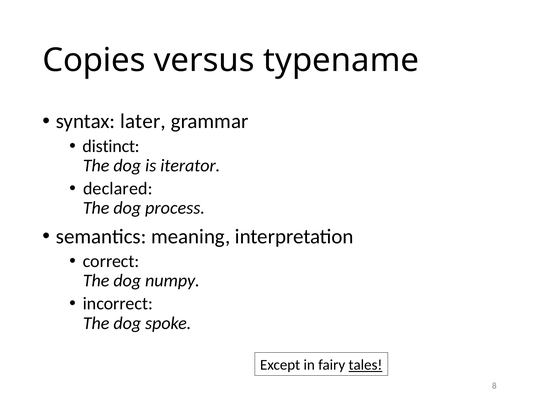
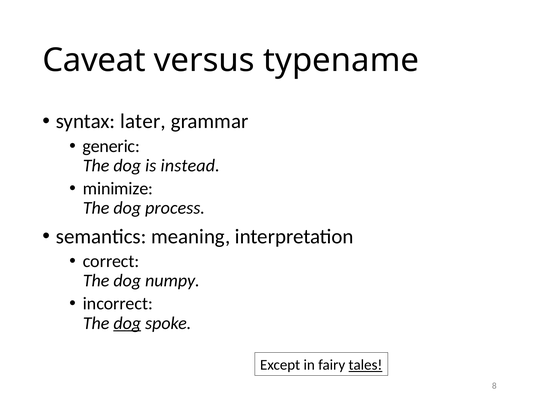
Copies: Copies -> Caveat
distinct: distinct -> generic
iterator: iterator -> instead
declared: declared -> minimize
dog at (127, 323) underline: none -> present
